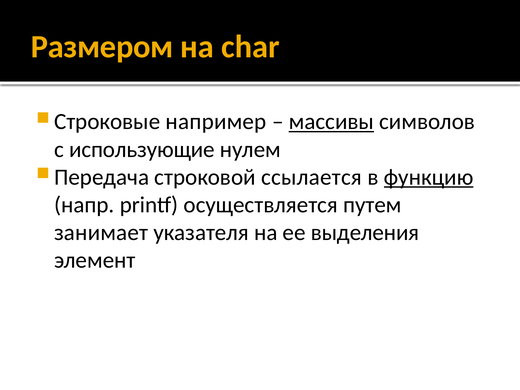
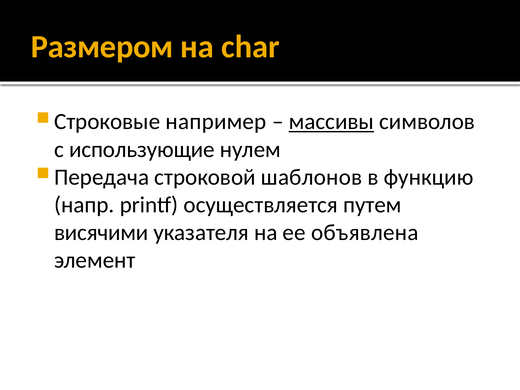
ссылается: ссылается -> шаблонов
функцию underline: present -> none
занимает: занимает -> висячими
выделения: выделения -> объявлена
